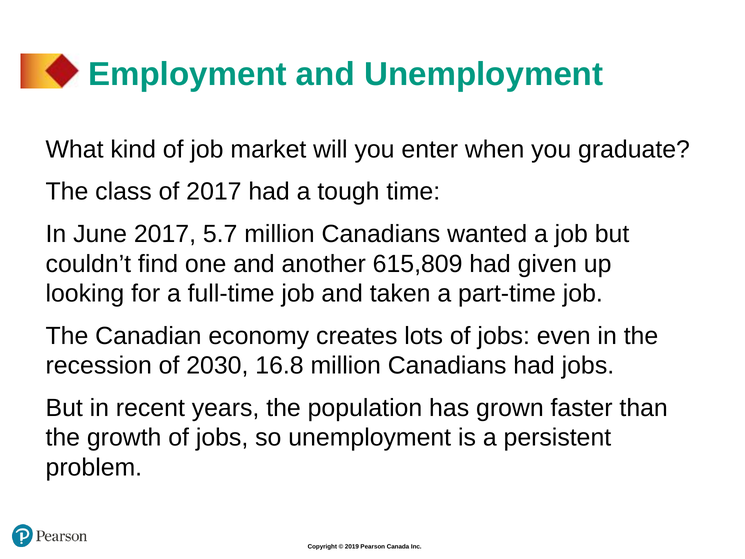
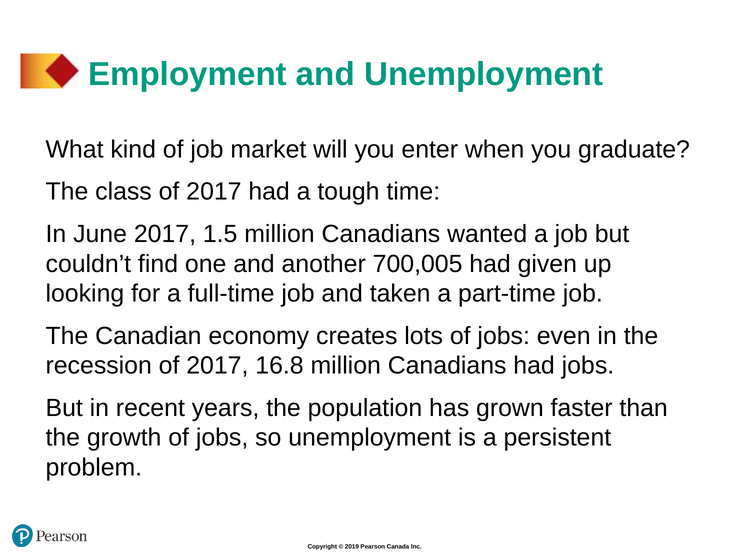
5.7: 5.7 -> 1.5
615,809: 615,809 -> 700,005
recession of 2030: 2030 -> 2017
